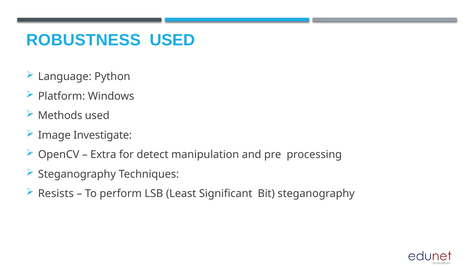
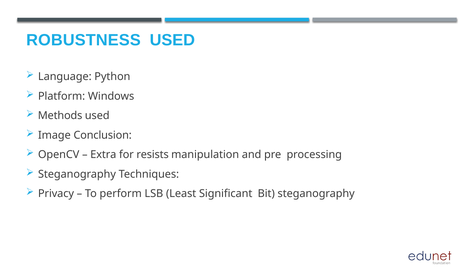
Investigate: Investigate -> Conclusion
detect: detect -> resists
Resists: Resists -> Privacy
